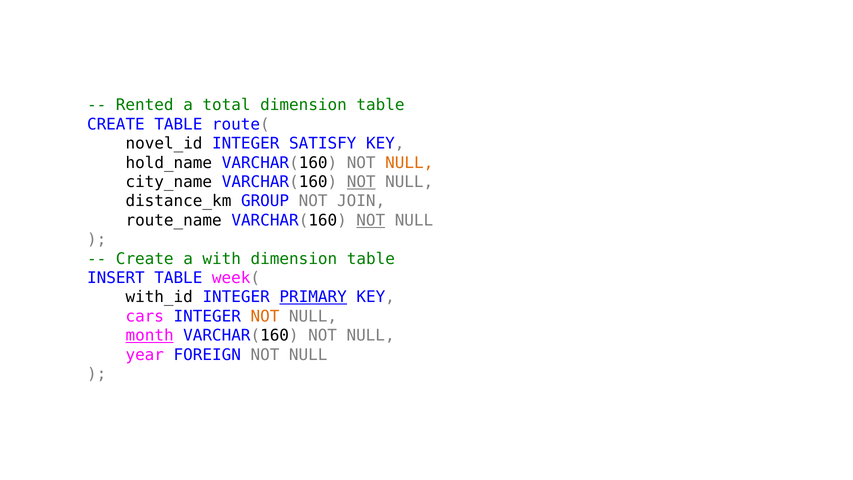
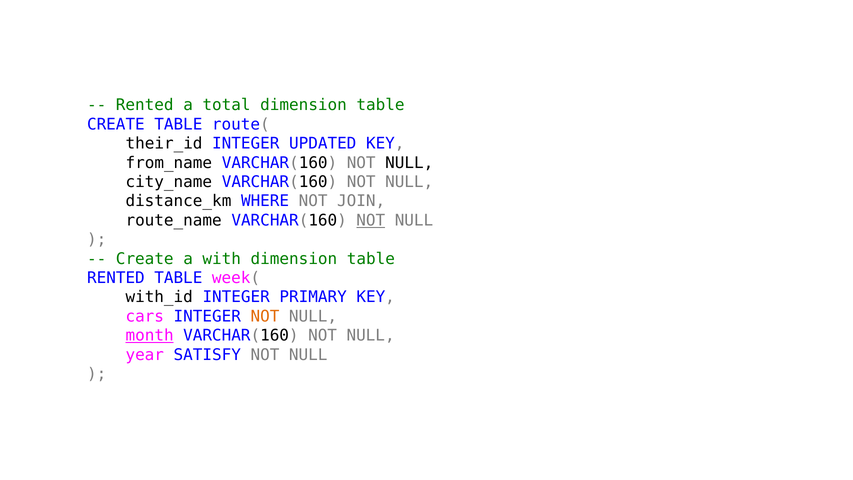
novel_id: novel_id -> their_id
SATISFY: SATISFY -> UPDATED
hold_name: hold_name -> from_name
NULL at (409, 163) colour: orange -> black
NOT at (361, 182) underline: present -> none
GROUP: GROUP -> WHERE
INSERT at (116, 278): INSERT -> RENTED
PRIMARY underline: present -> none
FOREIGN: FOREIGN -> SATISFY
